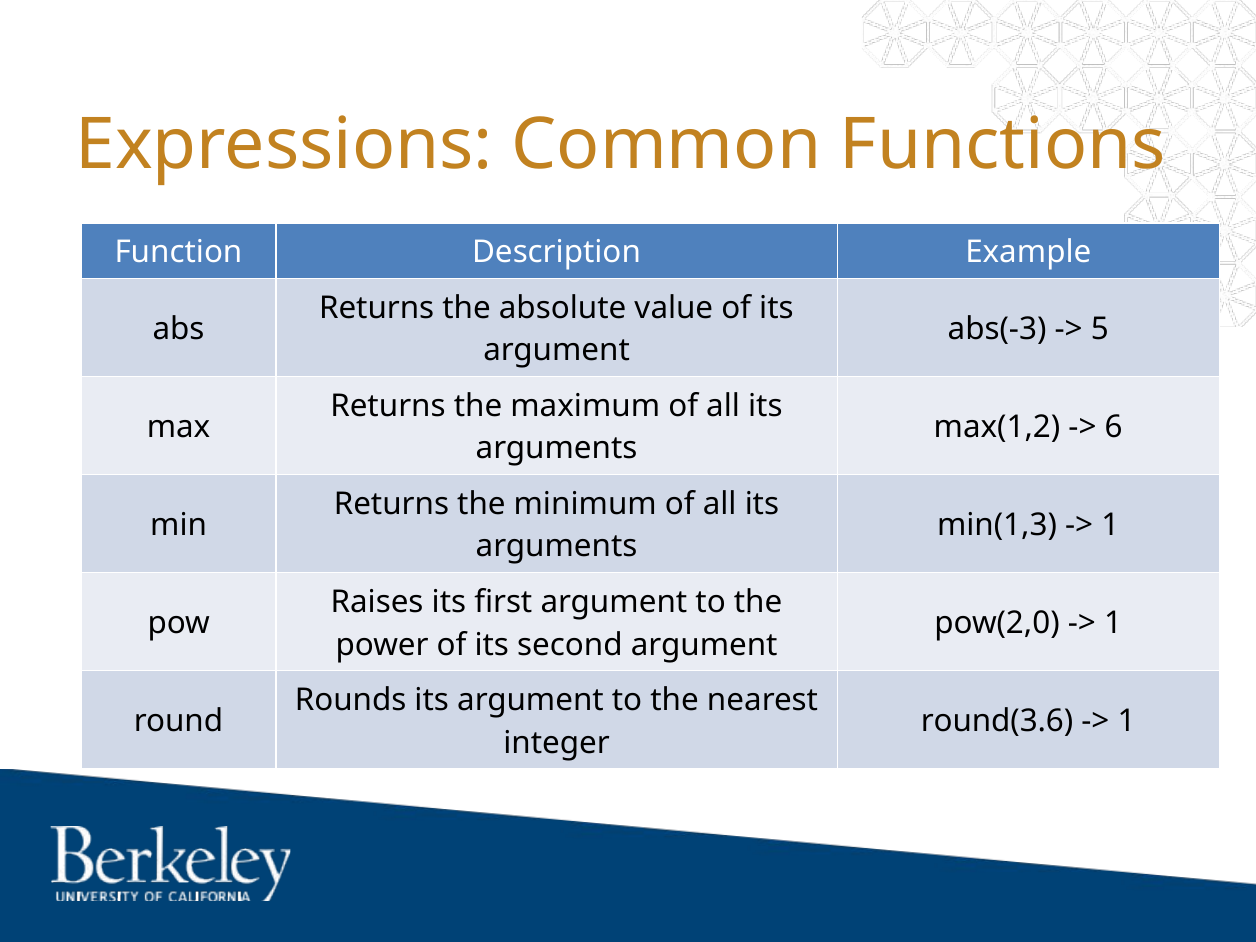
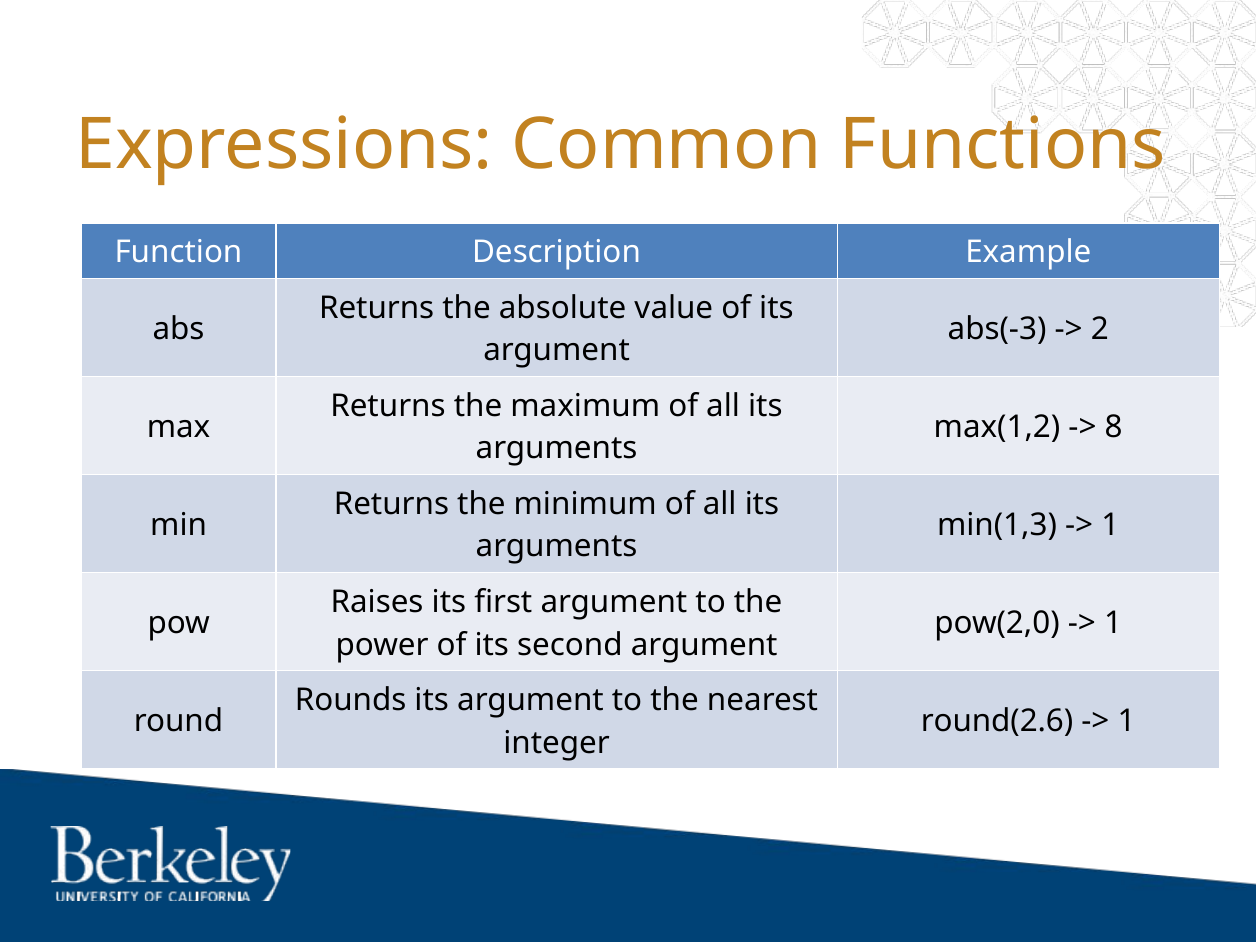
5: 5 -> 2
6: 6 -> 8
round(3.6: round(3.6 -> round(2.6
